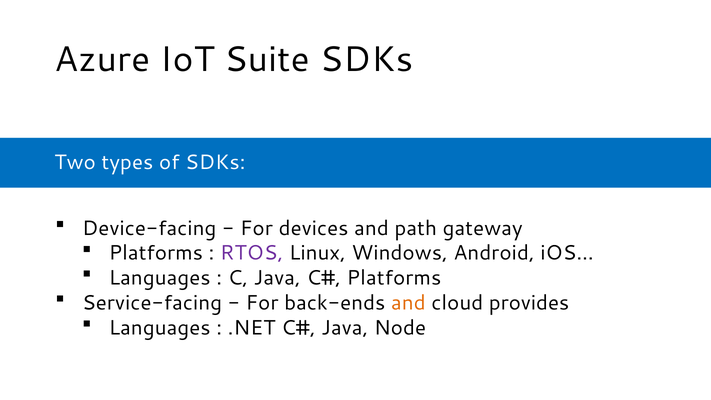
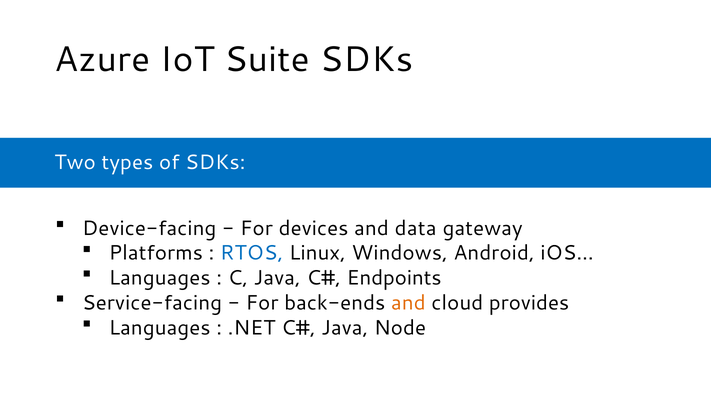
path: path -> data
RTOS colour: purple -> blue
Platforms at (394, 278): Platforms -> Endpoints
